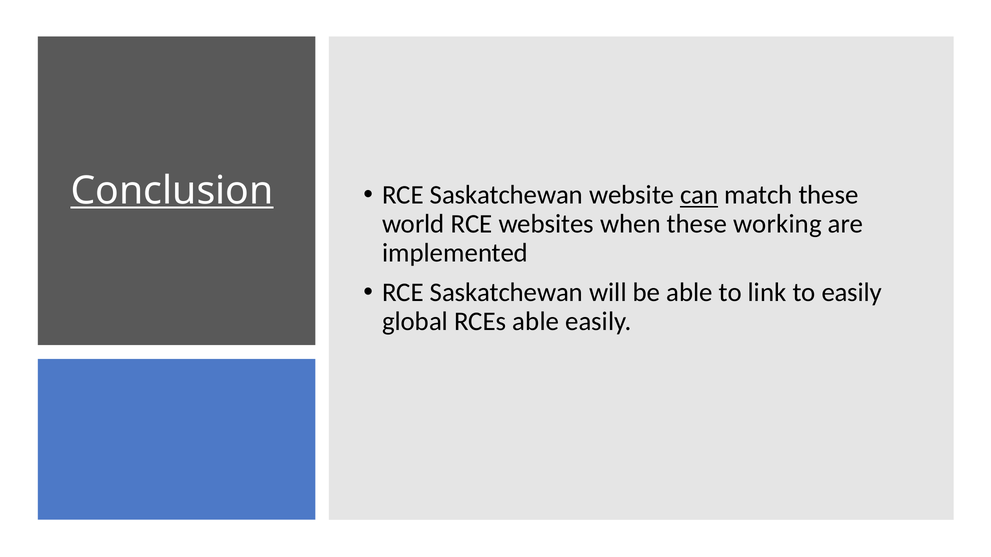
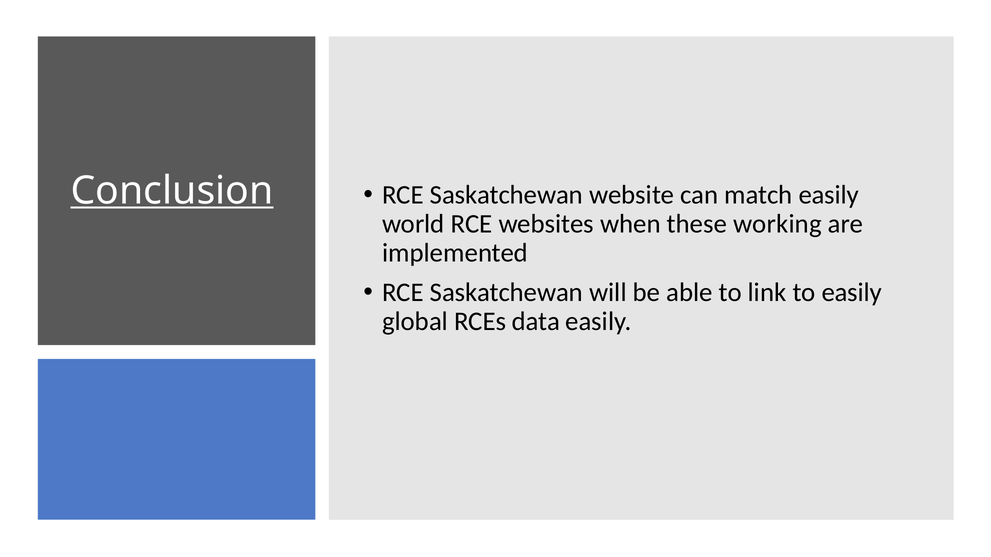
can underline: present -> none
match these: these -> easily
RCEs able: able -> data
